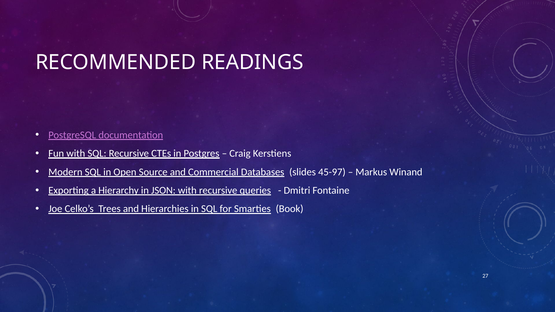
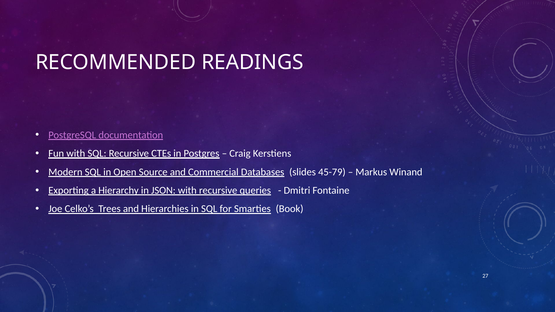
45-97: 45-97 -> 45-79
